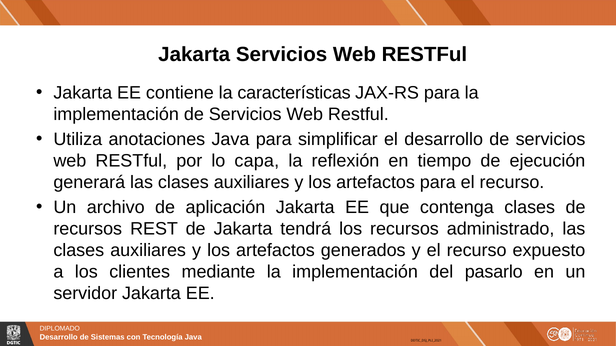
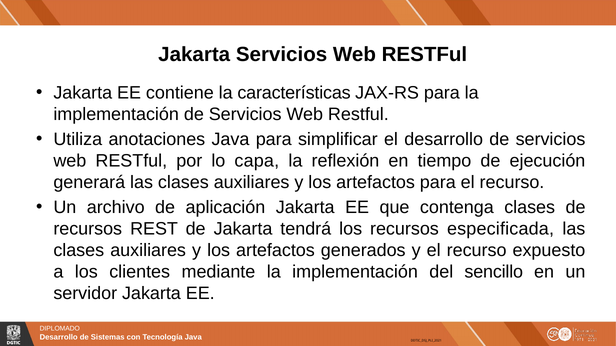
administrado: administrado -> especificada
pasarlo: pasarlo -> sencillo
